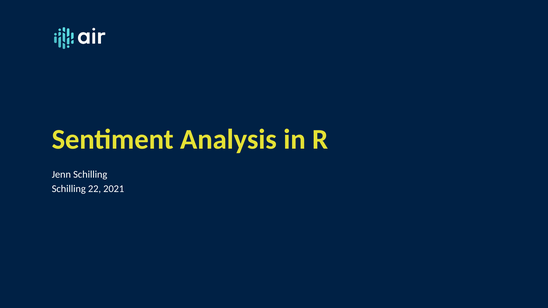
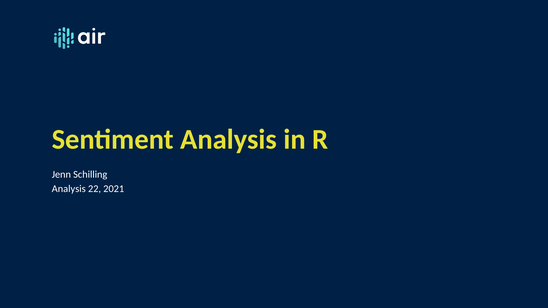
Schilling at (69, 189): Schilling -> Analysis
